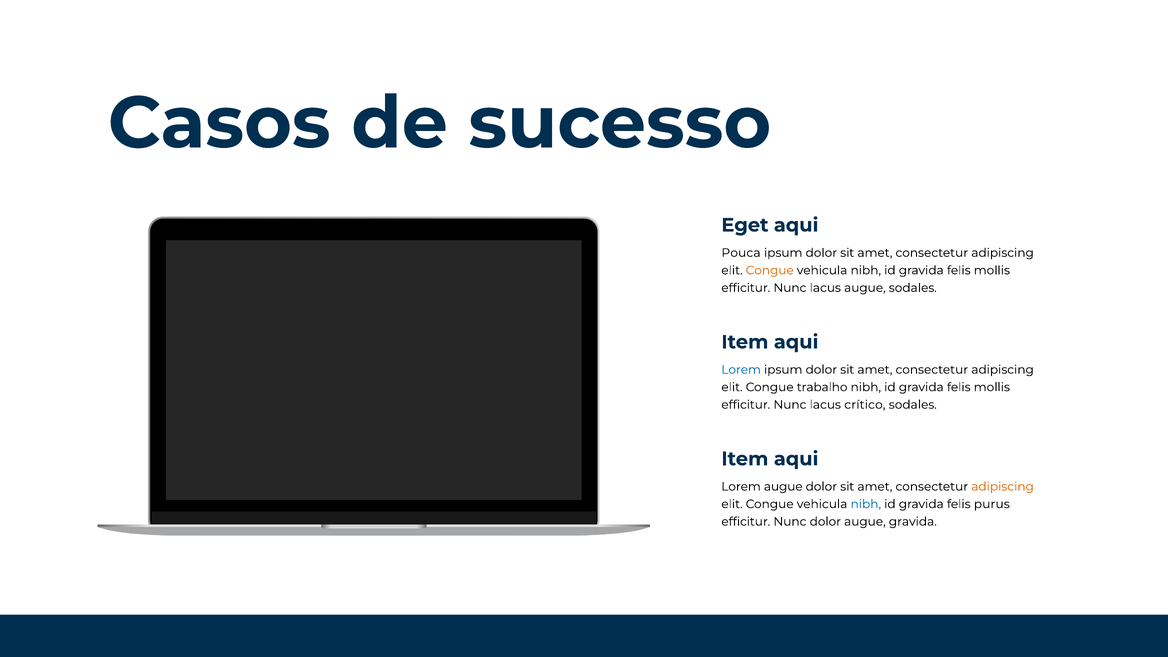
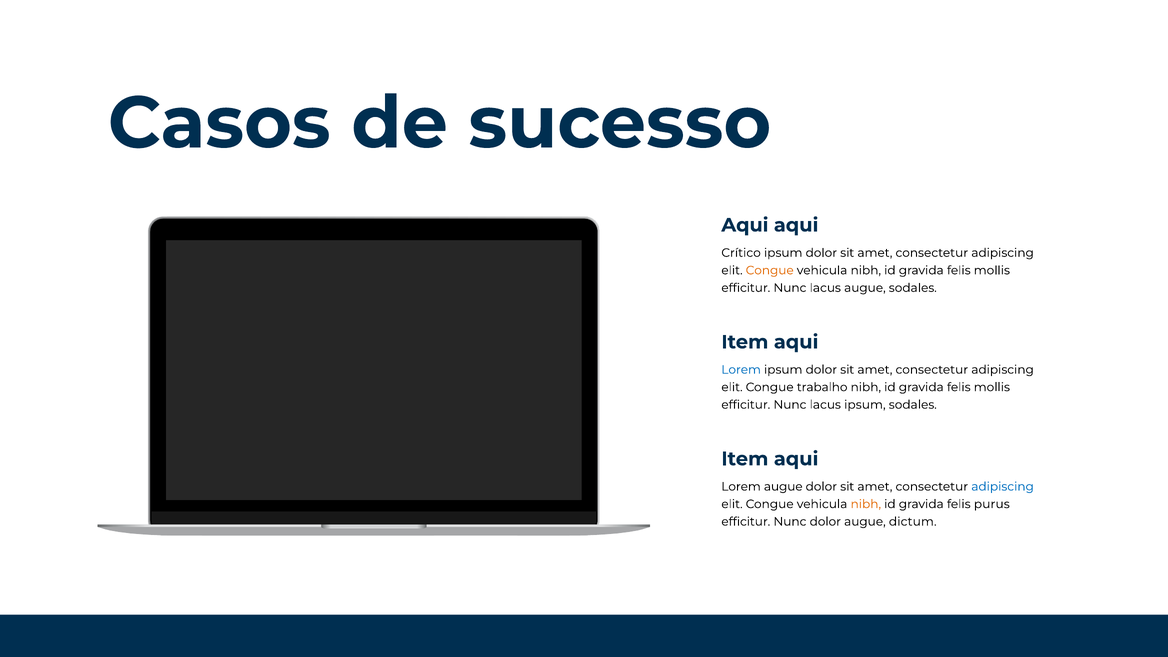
Eget at (745, 225): Eget -> Aqui
Pouca: Pouca -> Crítico
lacus crítico: crítico -> ipsum
adipiscing at (1003, 487) colour: orange -> blue
nibh at (866, 504) colour: blue -> orange
augue gravida: gravida -> dictum
